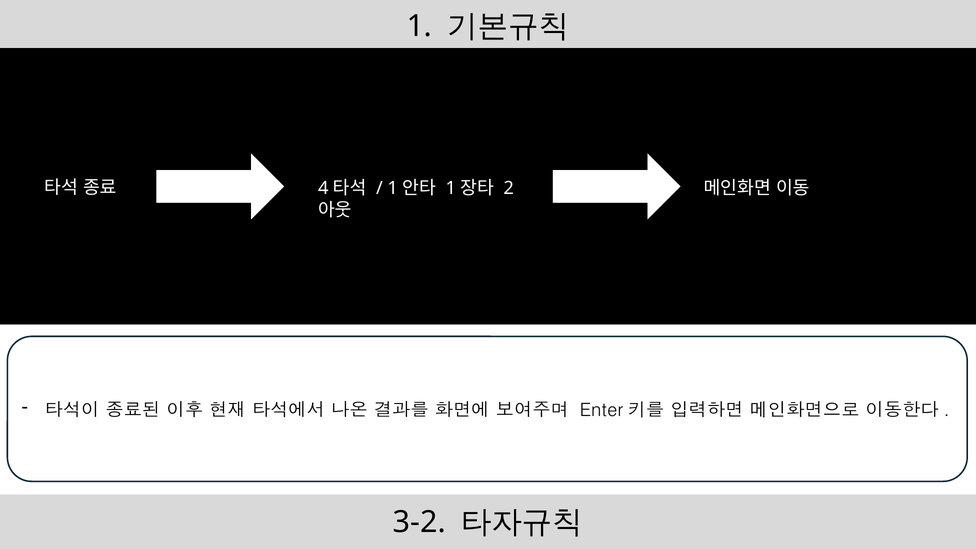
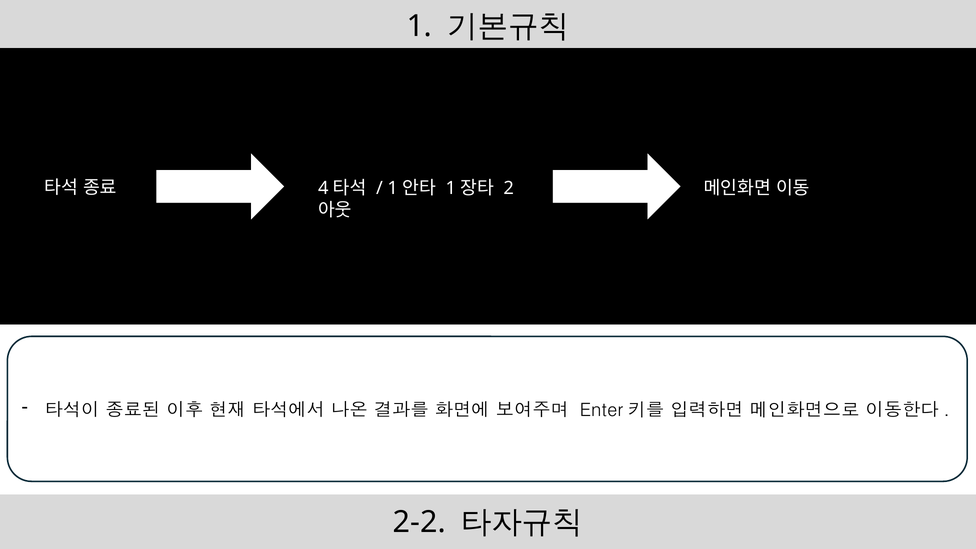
3-2: 3-2 -> 2-2
